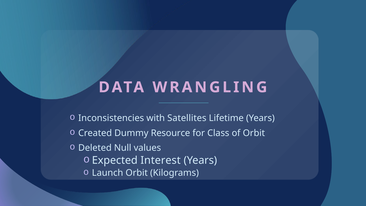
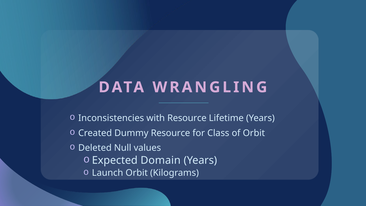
with Satellites: Satellites -> Resource
Interest: Interest -> Domain
